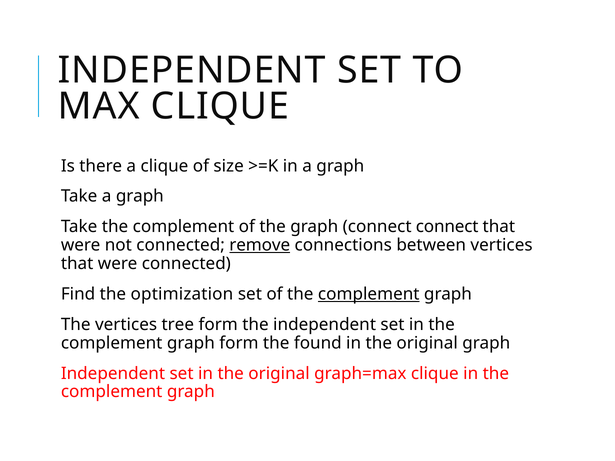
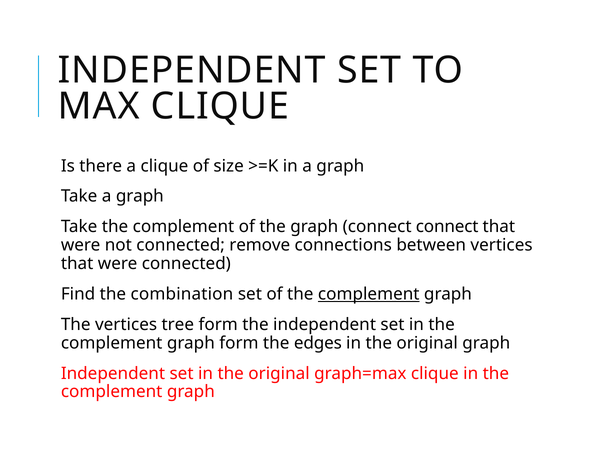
remove underline: present -> none
optimization: optimization -> combination
found: found -> edges
